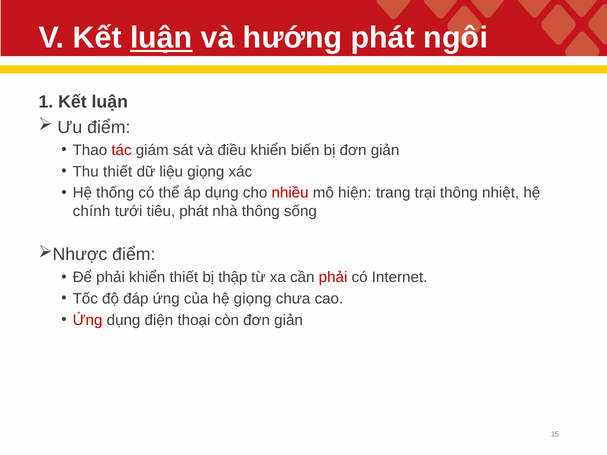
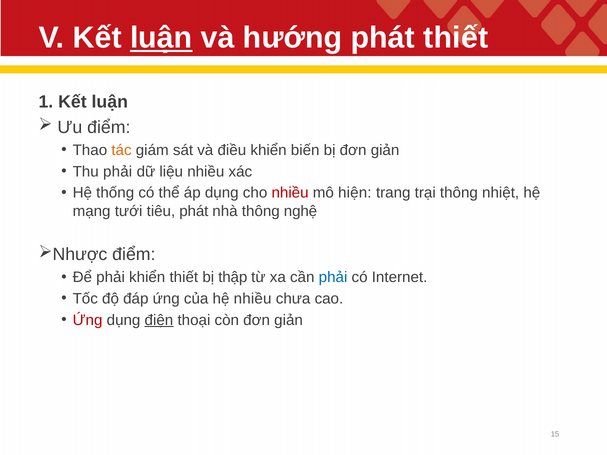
phát ngôi: ngôi -> thiết
tác colour: red -> orange
Thu thiết: thiết -> phải
liệu giọng: giọng -> nhiều
chính: chính -> mạng
sống: sống -> nghệ
phải at (333, 278) colour: red -> blue
hệ giọng: giọng -> nhiều
điện underline: none -> present
